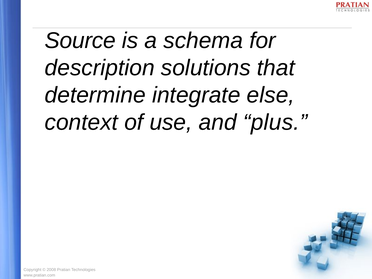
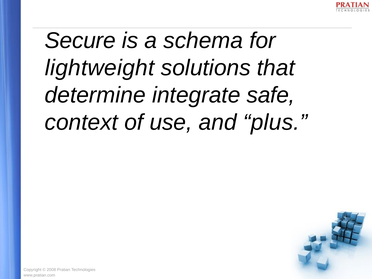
Source: Source -> Secure
description: description -> lightweight
else: else -> safe
